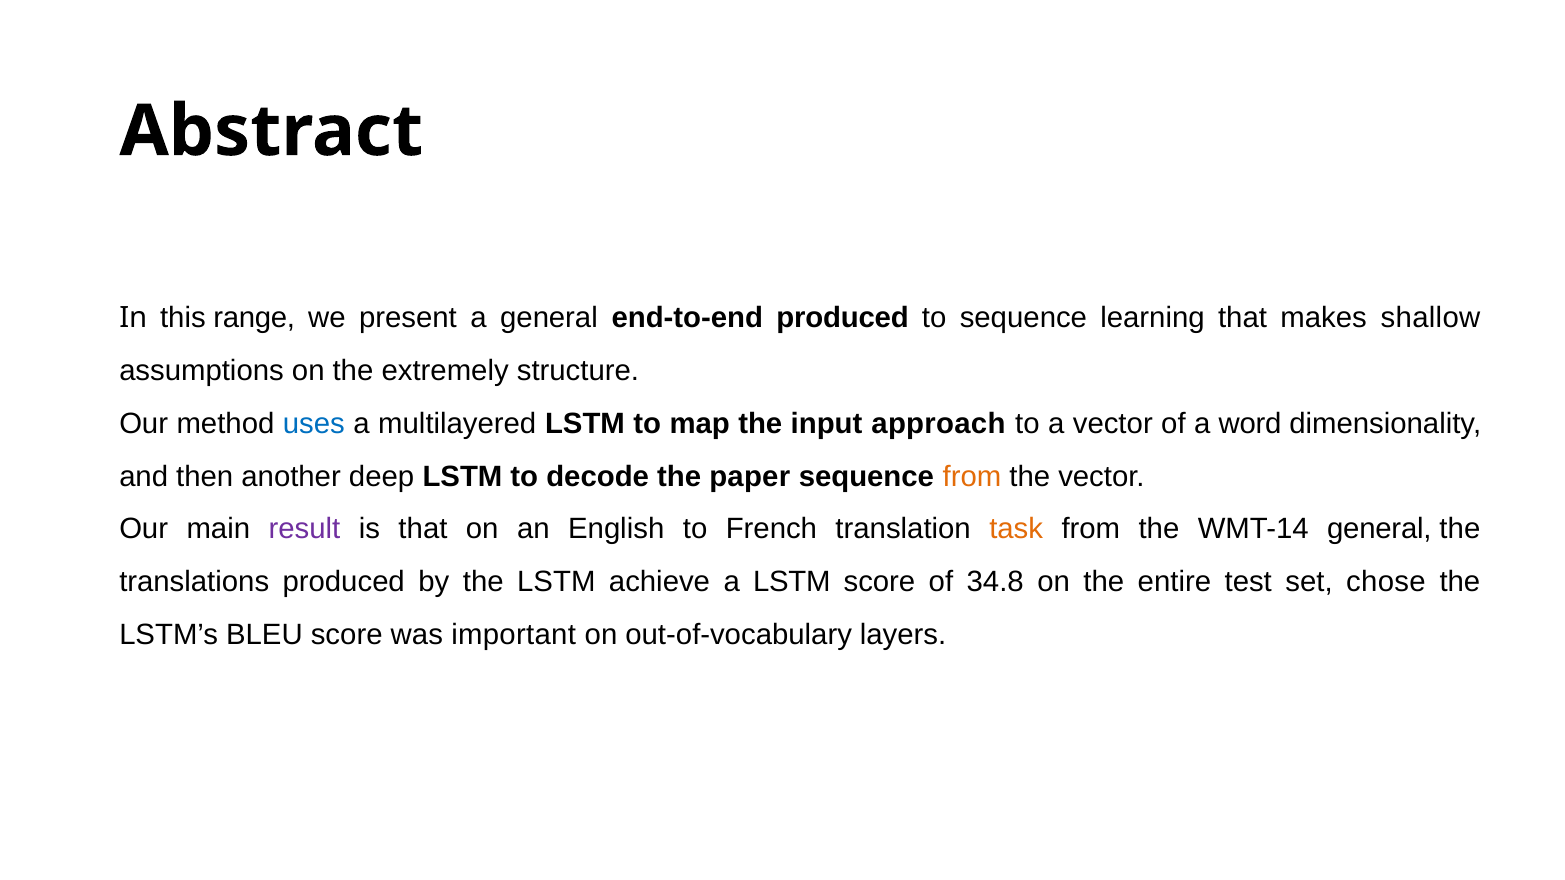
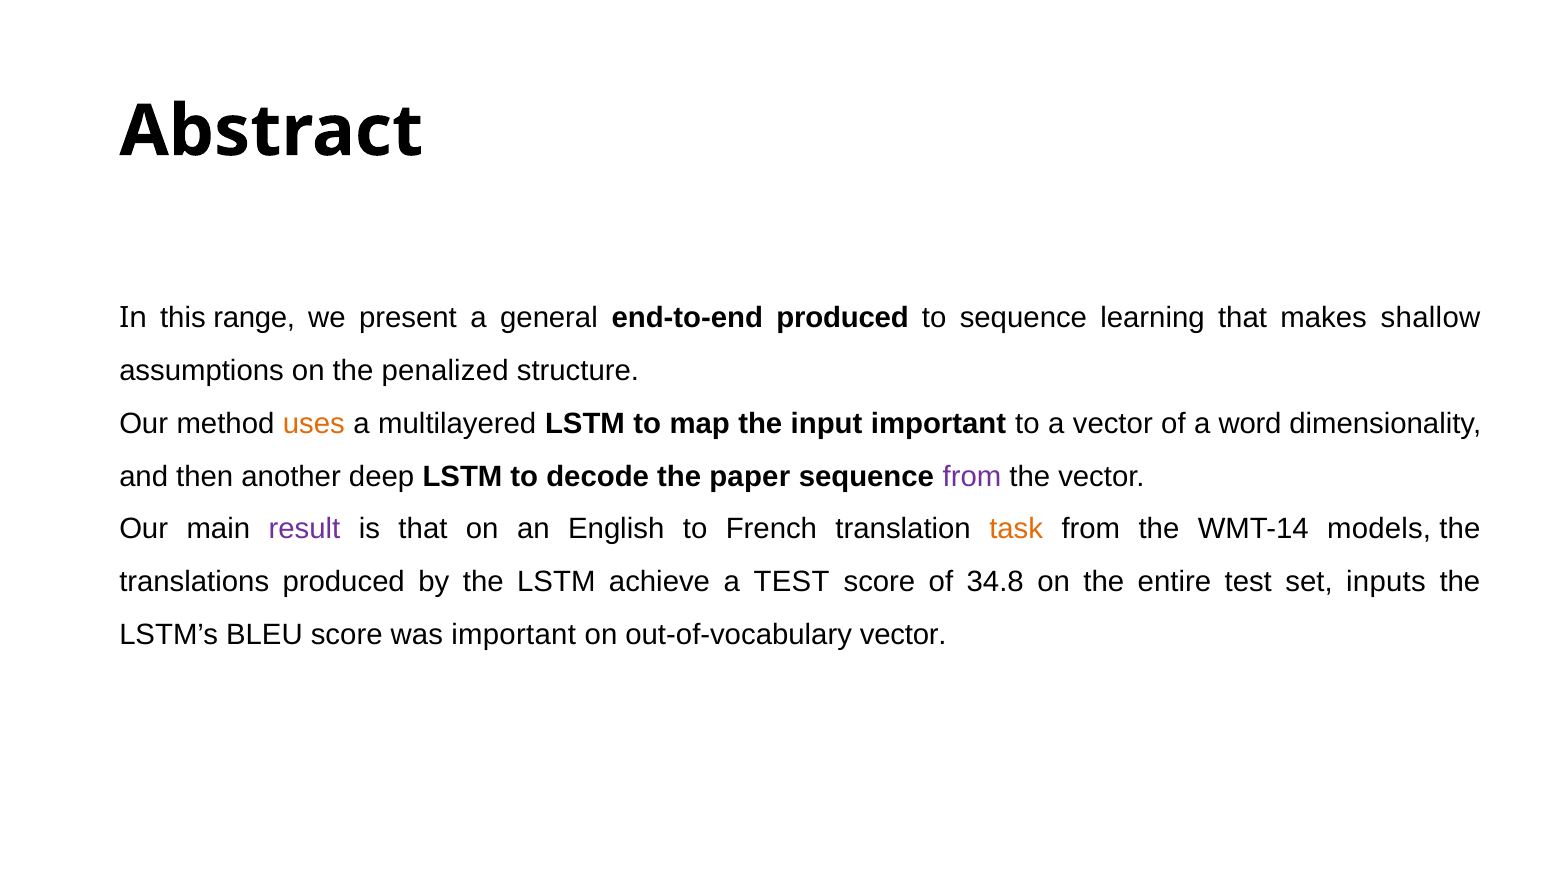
extremely: extremely -> penalized
uses colour: blue -> orange
input approach: approach -> important
from at (972, 477) colour: orange -> purple
WMT-14 general: general -> models
a LSTM: LSTM -> TEST
chose: chose -> inputs
out-of-vocabulary layers: layers -> vector
